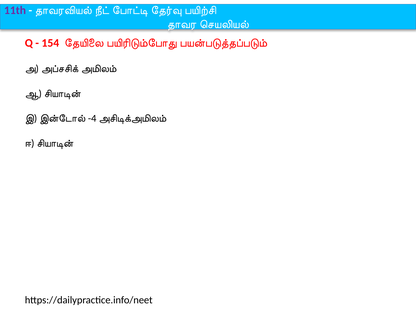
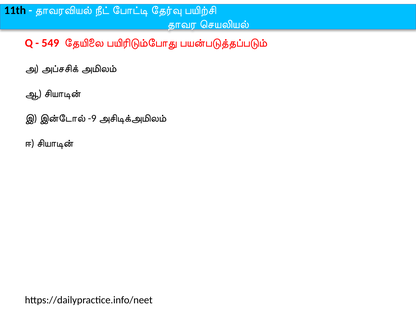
11th colour: purple -> black
154: 154 -> 549
-4: -4 -> -9
